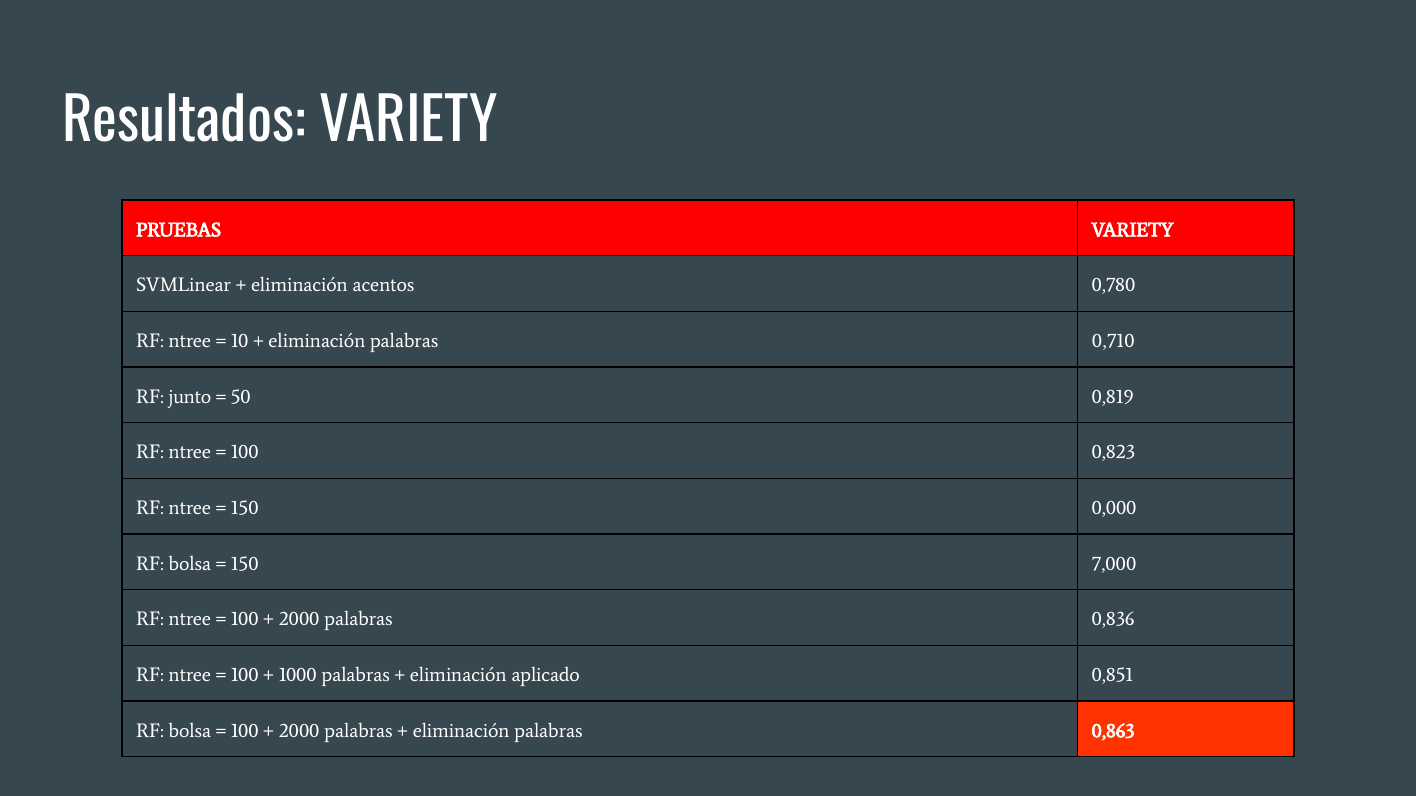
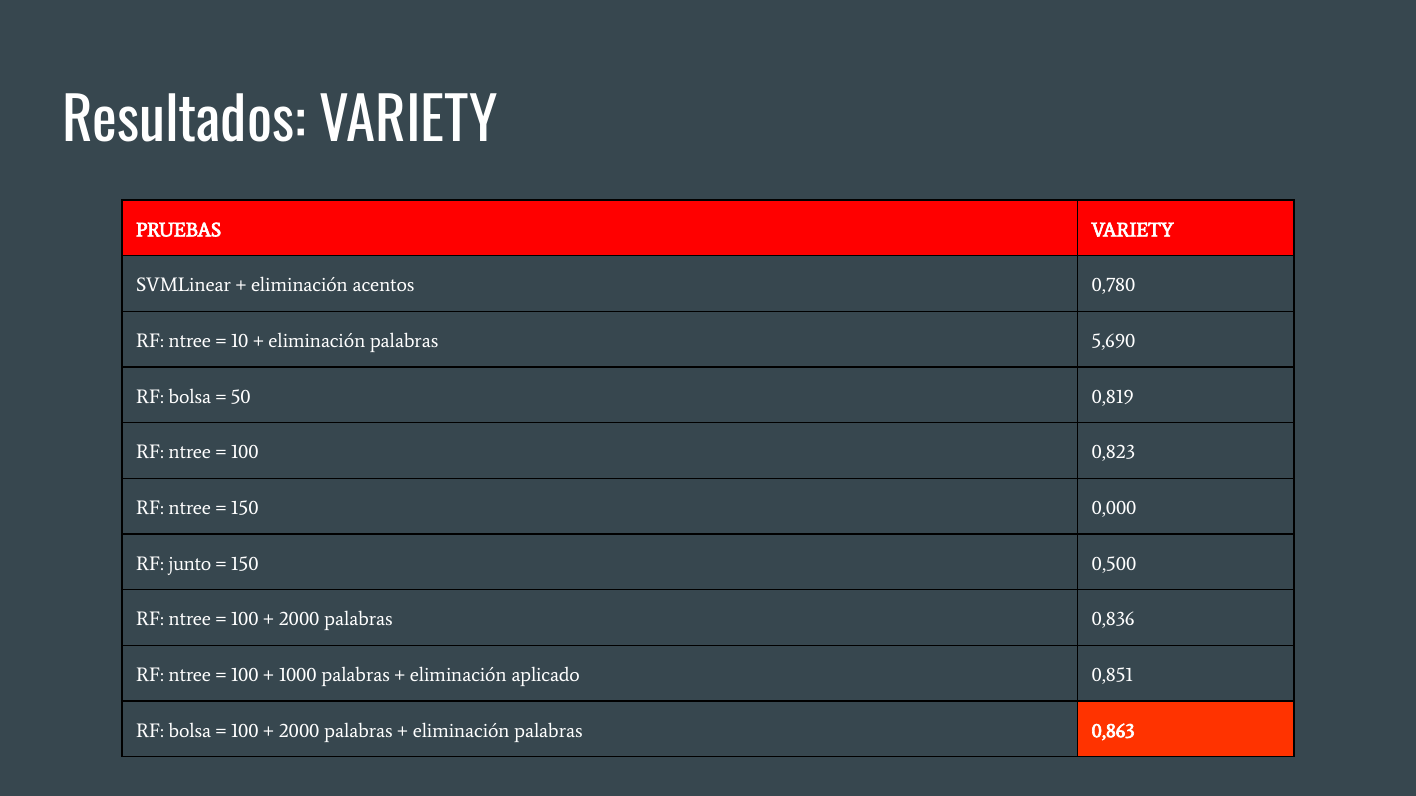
0,710: 0,710 -> 5,690
junto at (190, 397): junto -> bolsa
bolsa at (190, 564): bolsa -> junto
7,000: 7,000 -> 0,500
